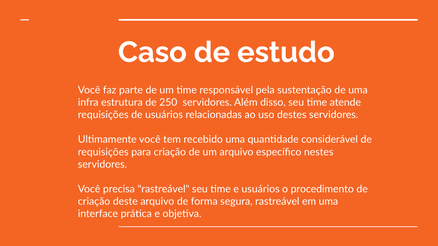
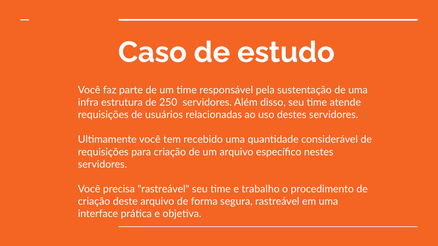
e usuários: usuários -> trabalho
